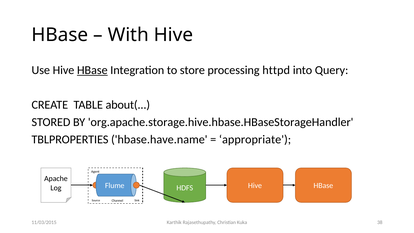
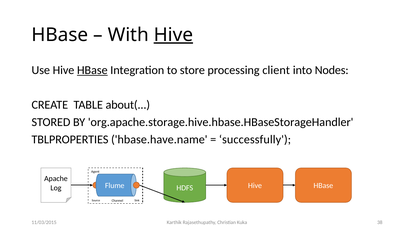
Hive at (173, 35) underline: none -> present
httpd: httpd -> client
Query: Query -> Nodes
appropriate: appropriate -> successfully
